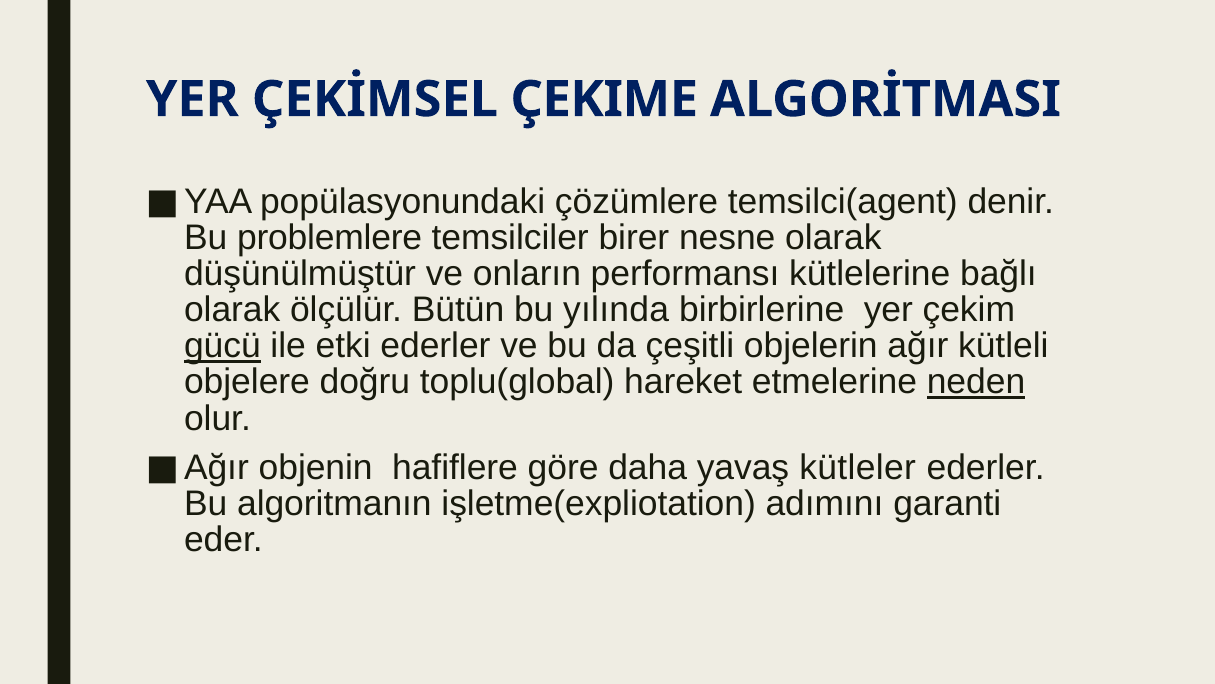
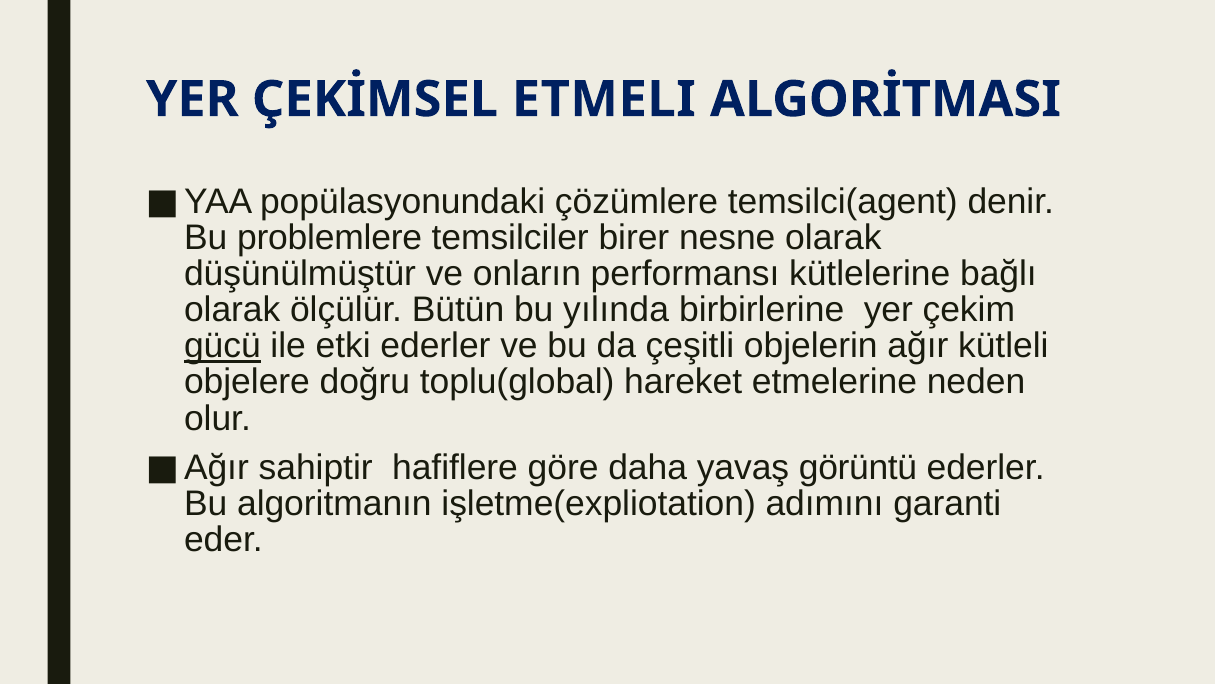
ÇEKIME: ÇEKIME -> ETMELI
neden underline: present -> none
objenin: objenin -> sahiptir
kütleler: kütleler -> görüntü
